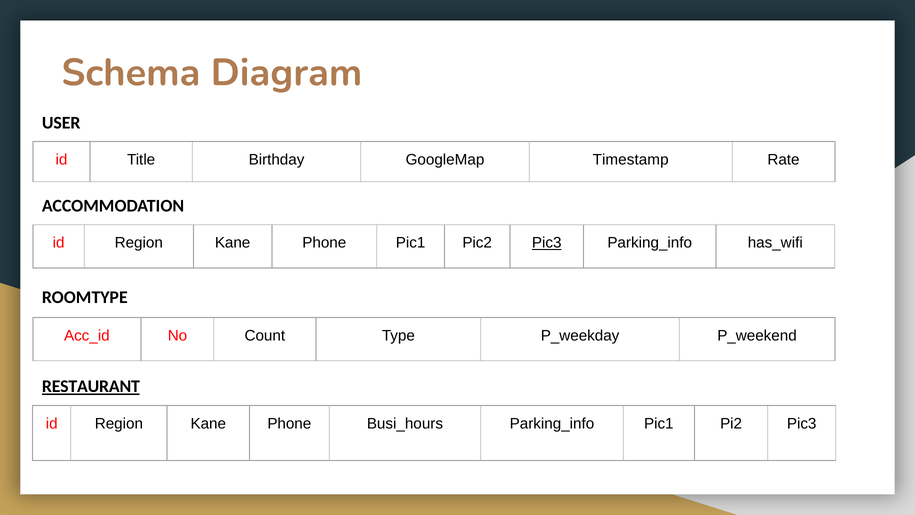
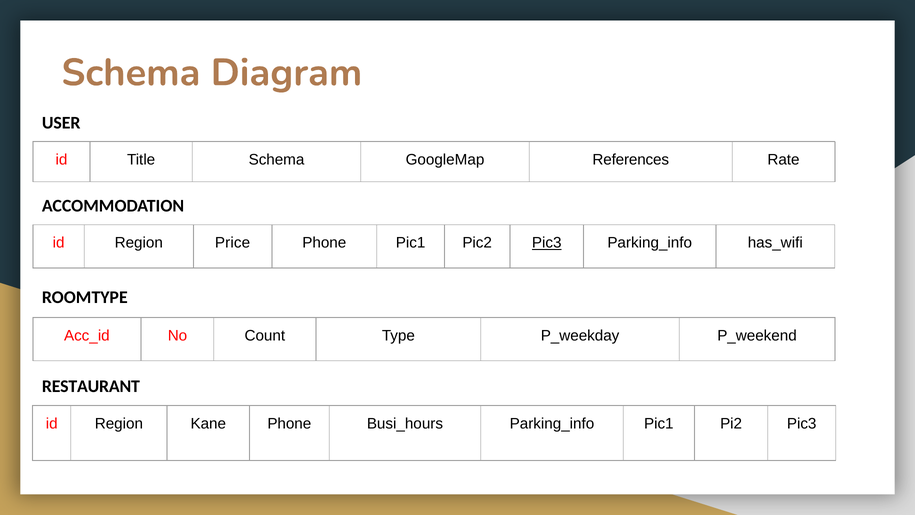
Title Birthday: Birthday -> Schema
Timestamp: Timestamp -> References
Kane at (233, 243): Kane -> Price
RESTAURANT underline: present -> none
